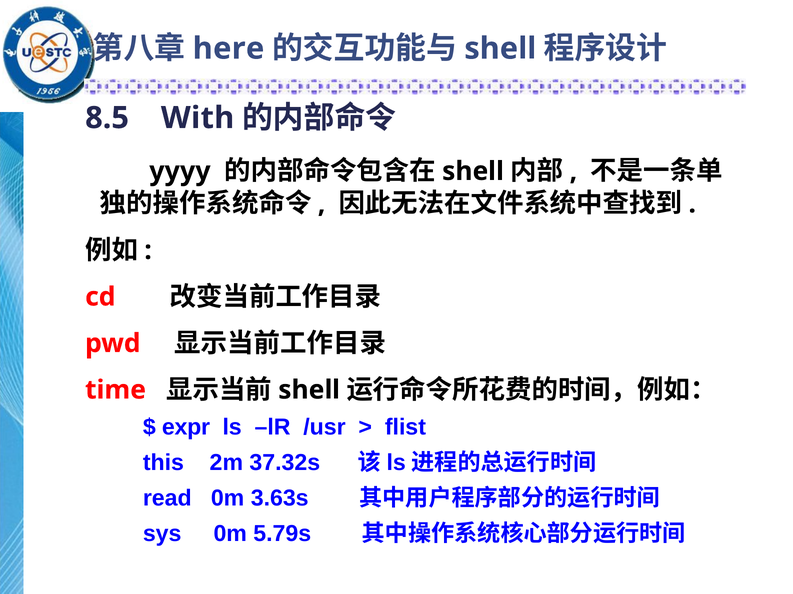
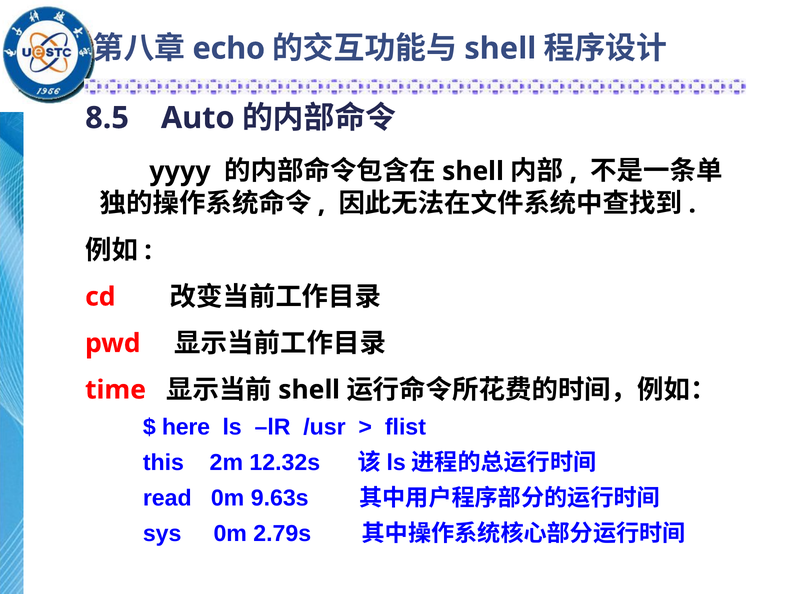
here: here -> echo
With: With -> Auto
expr: expr -> here
37.32s: 37.32s -> 12.32s
3.63s: 3.63s -> 9.63s
5.79s: 5.79s -> 2.79s
